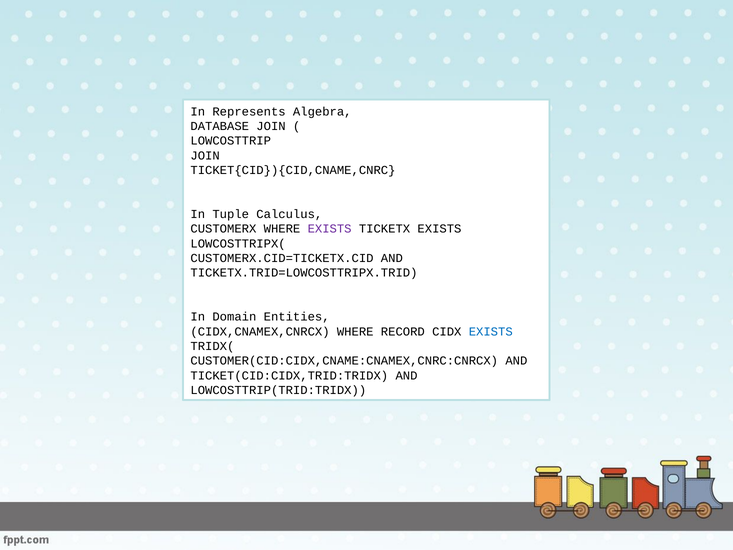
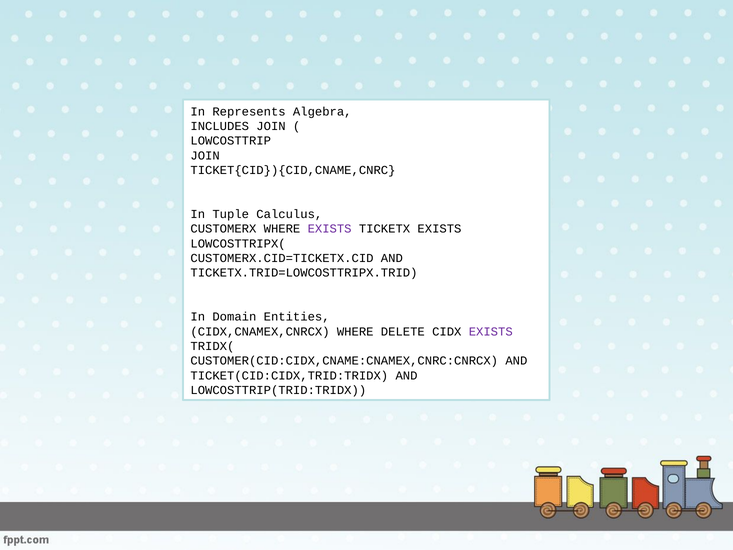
DATABASE: DATABASE -> INCLUDES
RECORD: RECORD -> DELETE
EXISTS at (491, 331) colour: blue -> purple
